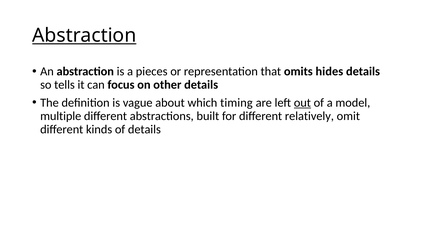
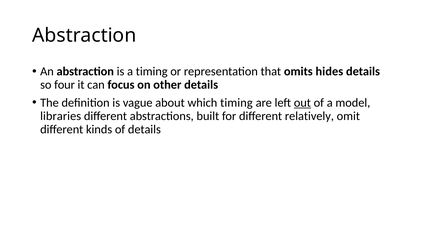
Abstraction at (84, 36) underline: present -> none
a pieces: pieces -> timing
tells: tells -> four
multiple: multiple -> libraries
